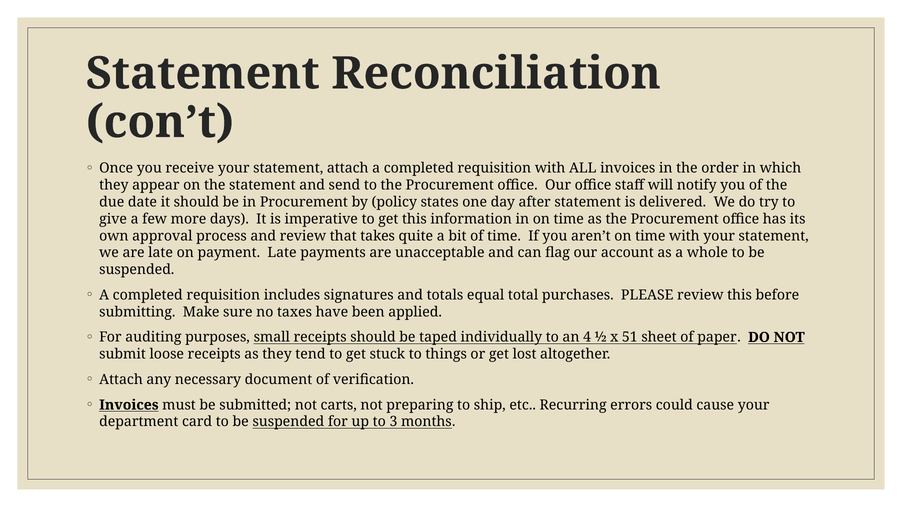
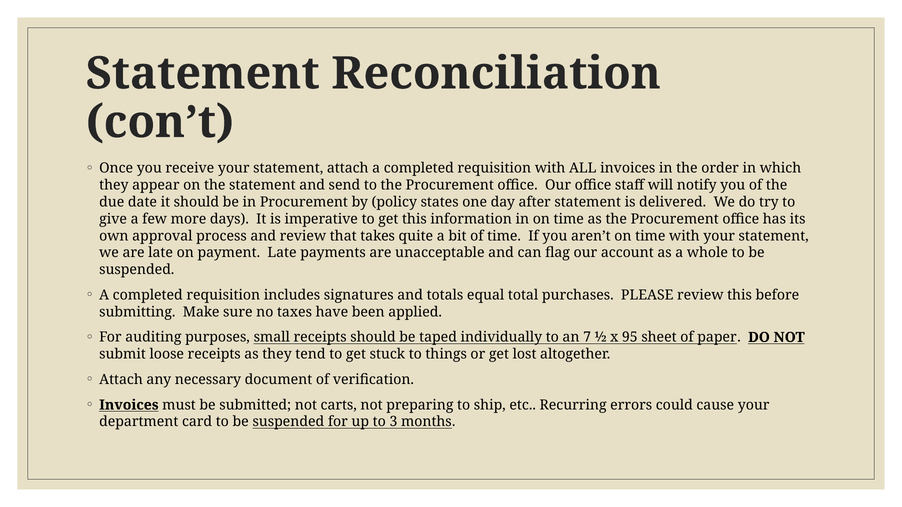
4: 4 -> 7
51: 51 -> 95
